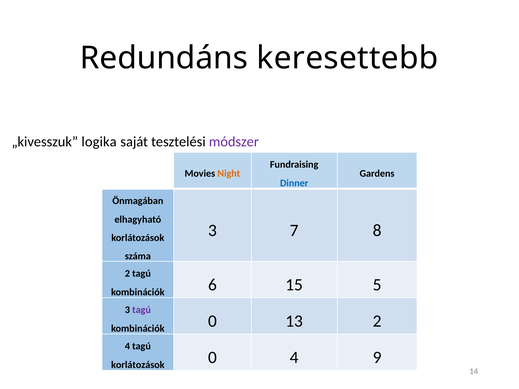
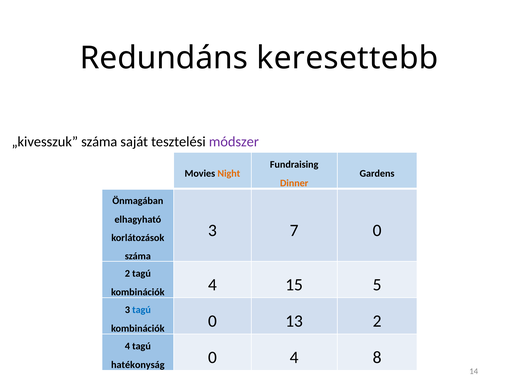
„kivesszuk logika: logika -> száma
Dinner colour: blue -> orange
7 8: 8 -> 0
kombinációk 6: 6 -> 4
tagú at (142, 310) colour: purple -> blue
korlátozások at (138, 365): korlátozások -> hatékonyság
9: 9 -> 8
